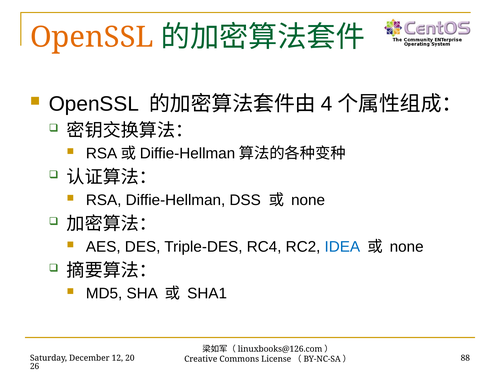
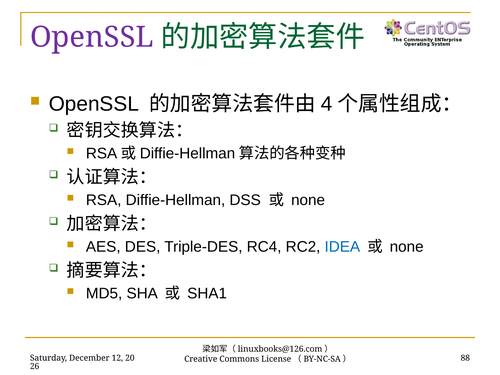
OpenSSL at (92, 37) colour: orange -> purple
